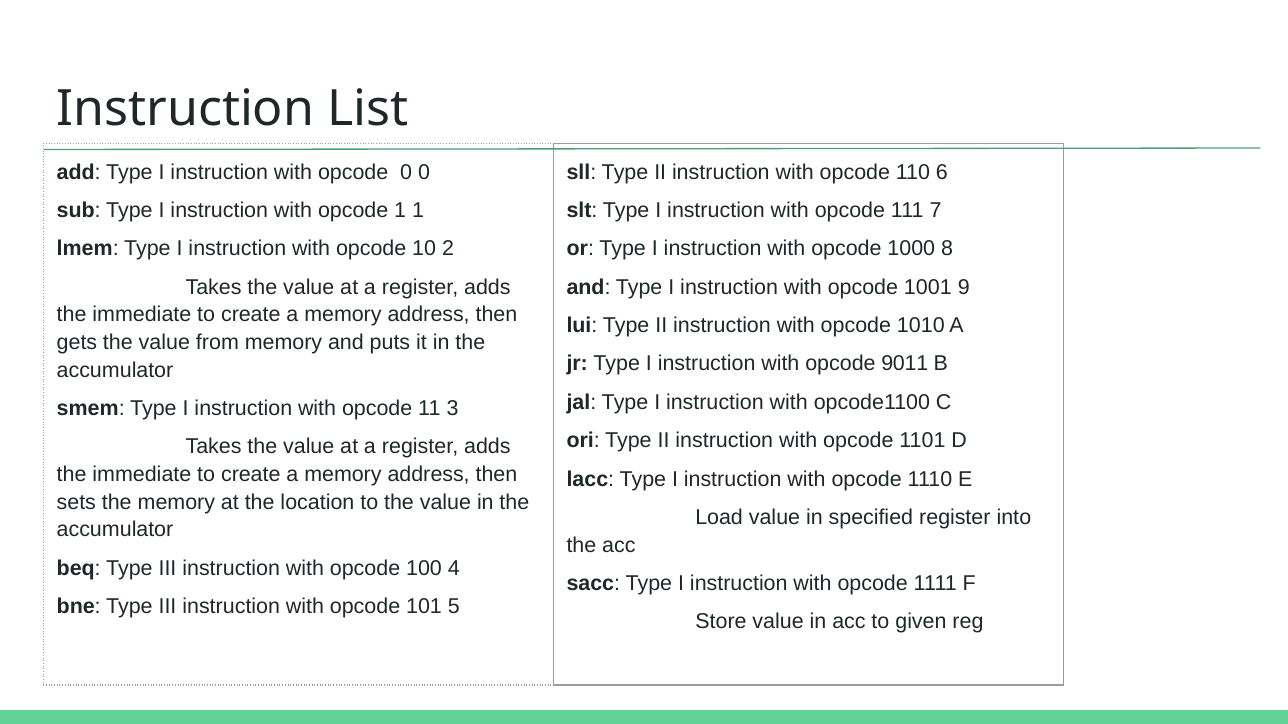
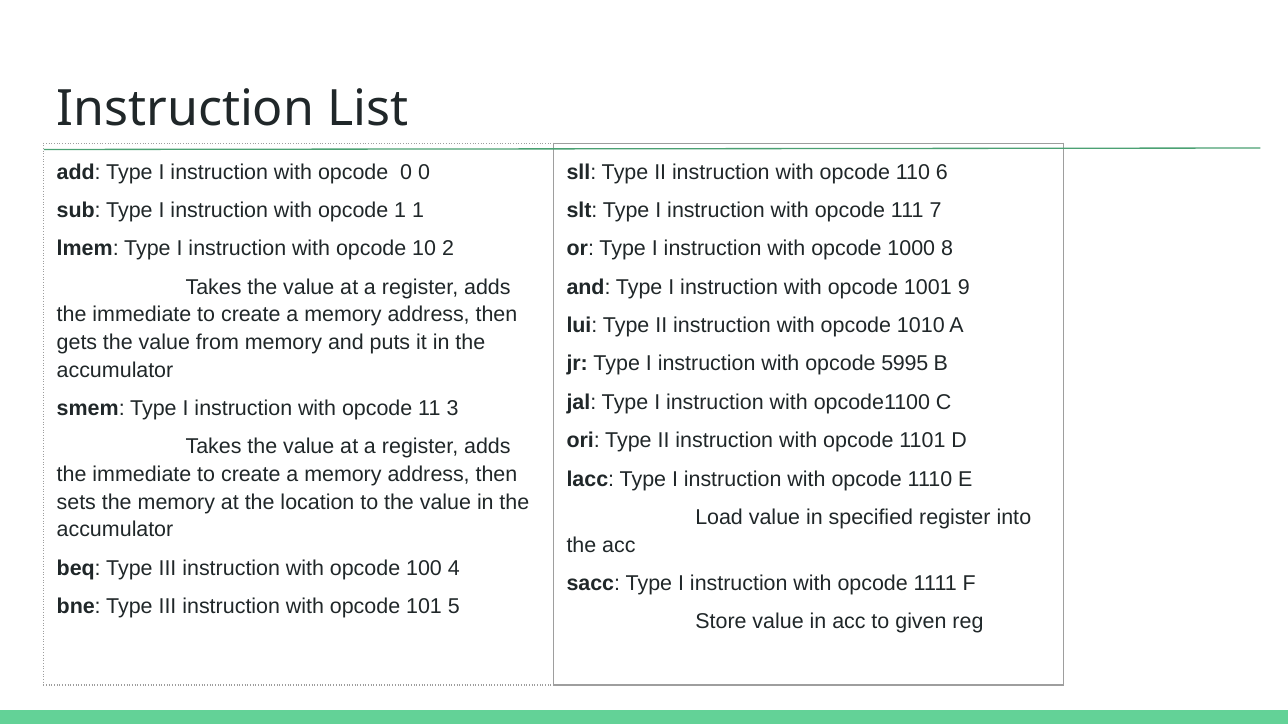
9011: 9011 -> 5995
